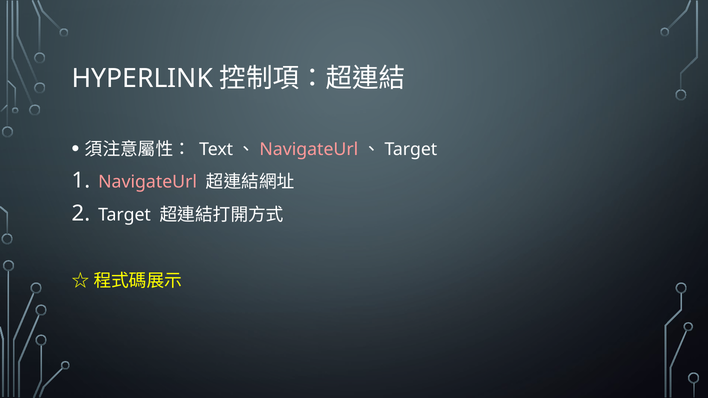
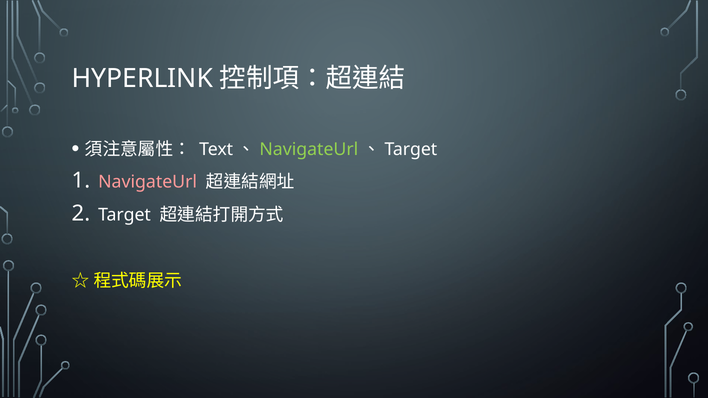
NavigateUrl at (309, 149) colour: pink -> light green
